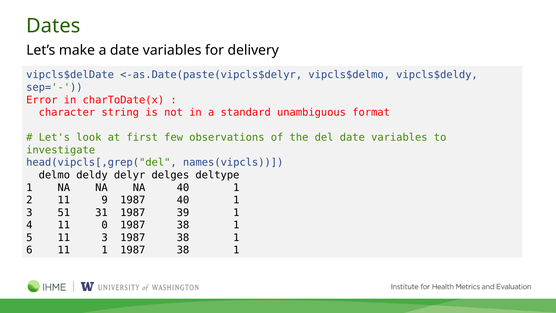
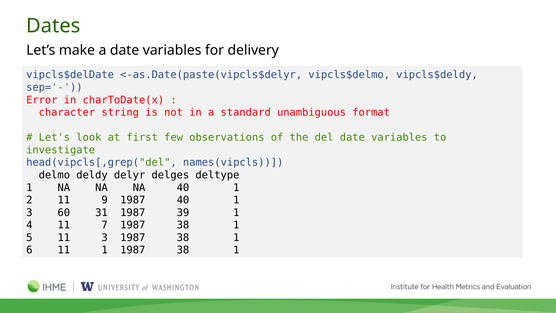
51: 51 -> 60
0: 0 -> 7
